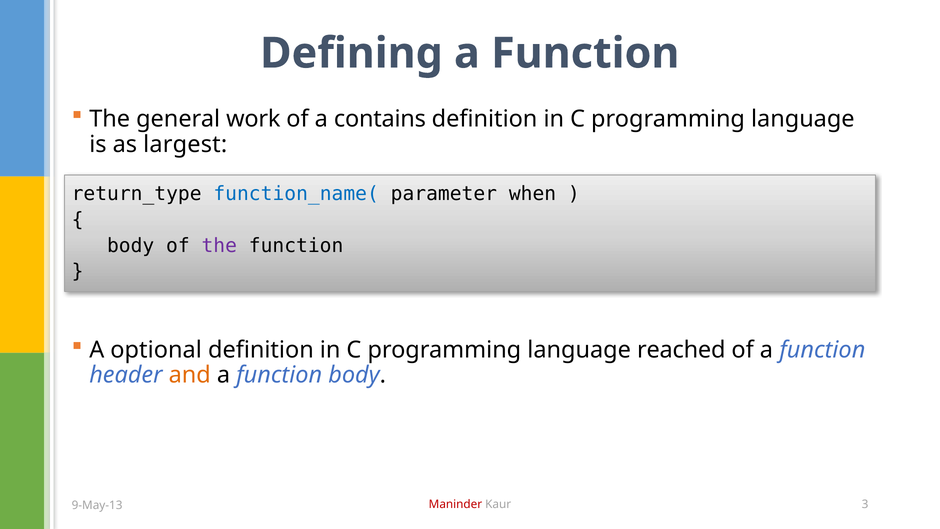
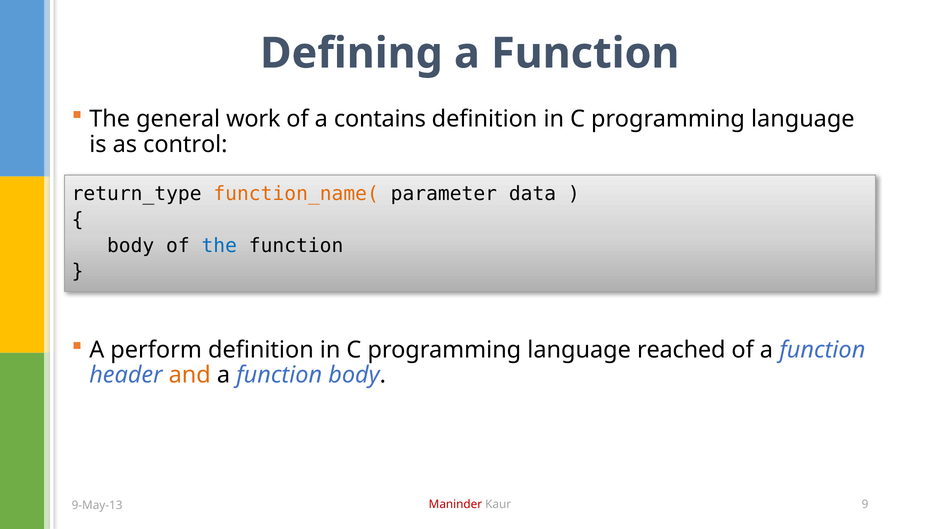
largest: largest -> control
function_name( colour: blue -> orange
when: when -> data
the at (219, 245) colour: purple -> blue
optional: optional -> perform
3: 3 -> 9
